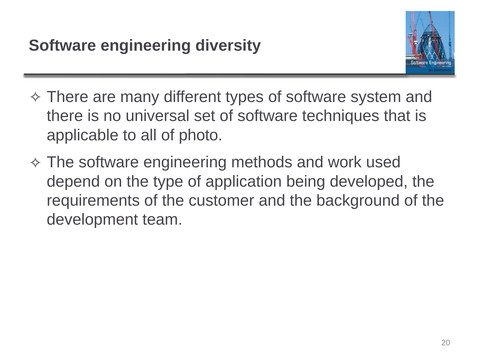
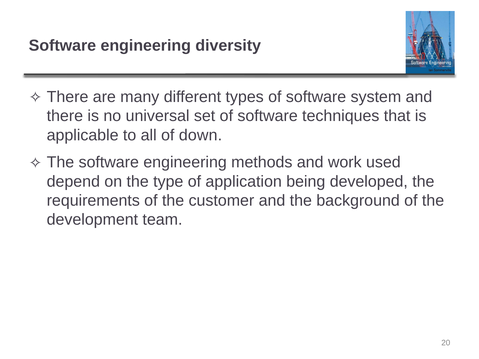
photo: photo -> down
